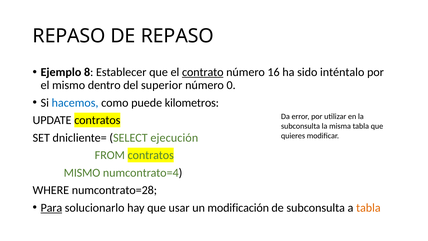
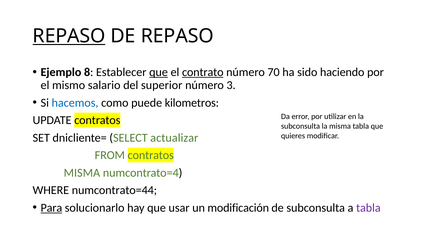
REPASO at (69, 36) underline: none -> present
que at (159, 72) underline: none -> present
16: 16 -> 70
inténtalo: inténtalo -> haciendo
dentro: dentro -> salario
0: 0 -> 3
ejecución: ejecución -> actualizar
MISMO at (82, 173): MISMO -> MISMA
numcontrato=28: numcontrato=28 -> numcontrato=44
tabla at (368, 207) colour: orange -> purple
